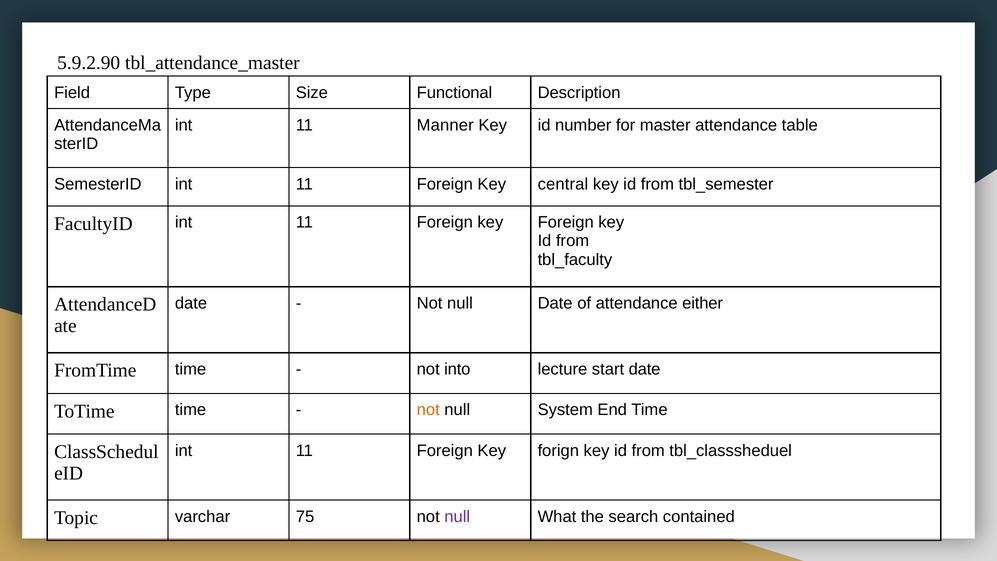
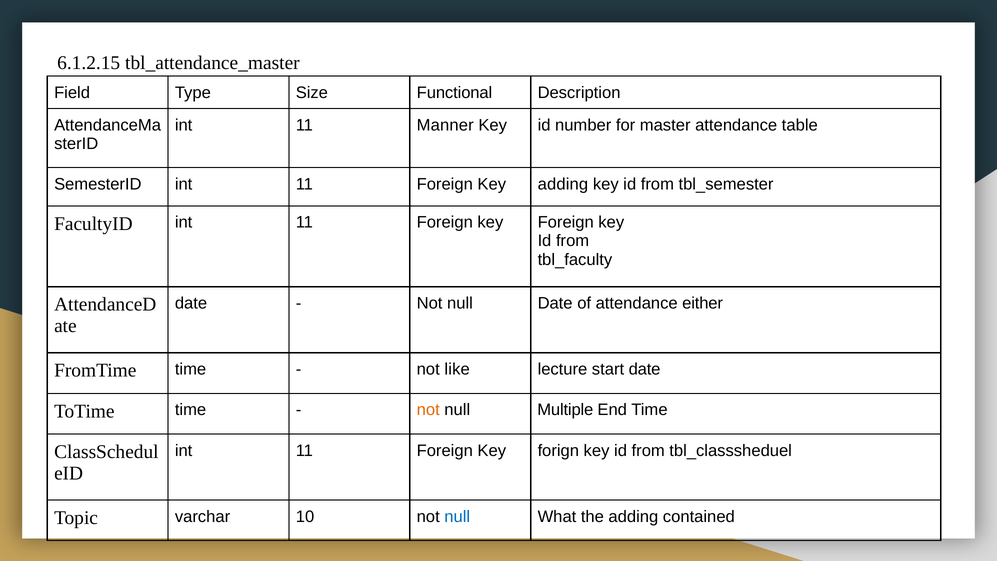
5.9.2.90: 5.9.2.90 -> 6.1.2.15
Key central: central -> adding
into: into -> like
System: System -> Multiple
75: 75 -> 10
null at (457, 516) colour: purple -> blue
the search: search -> adding
